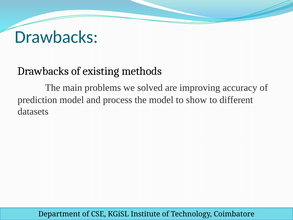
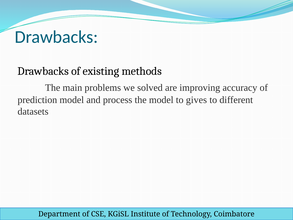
show: show -> gives
